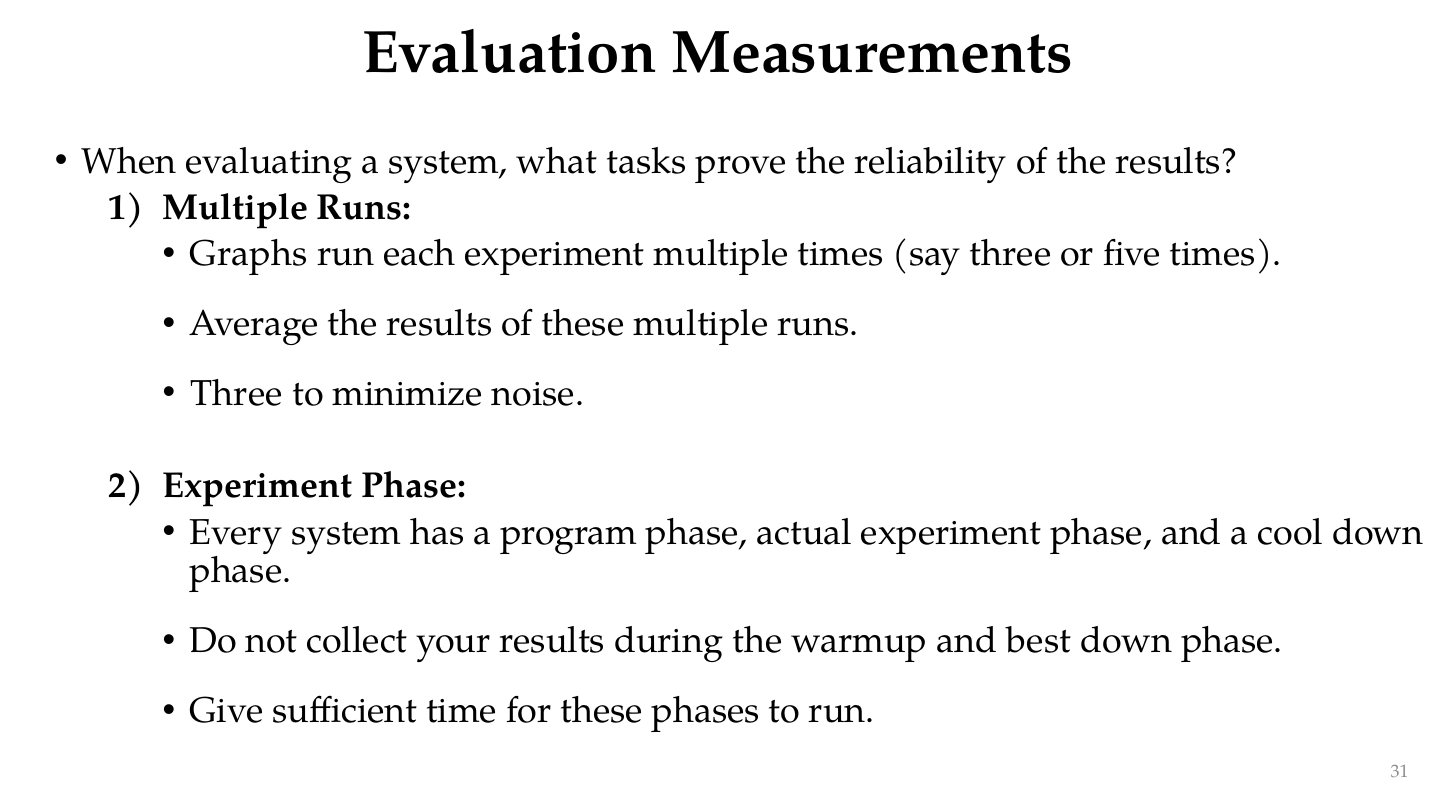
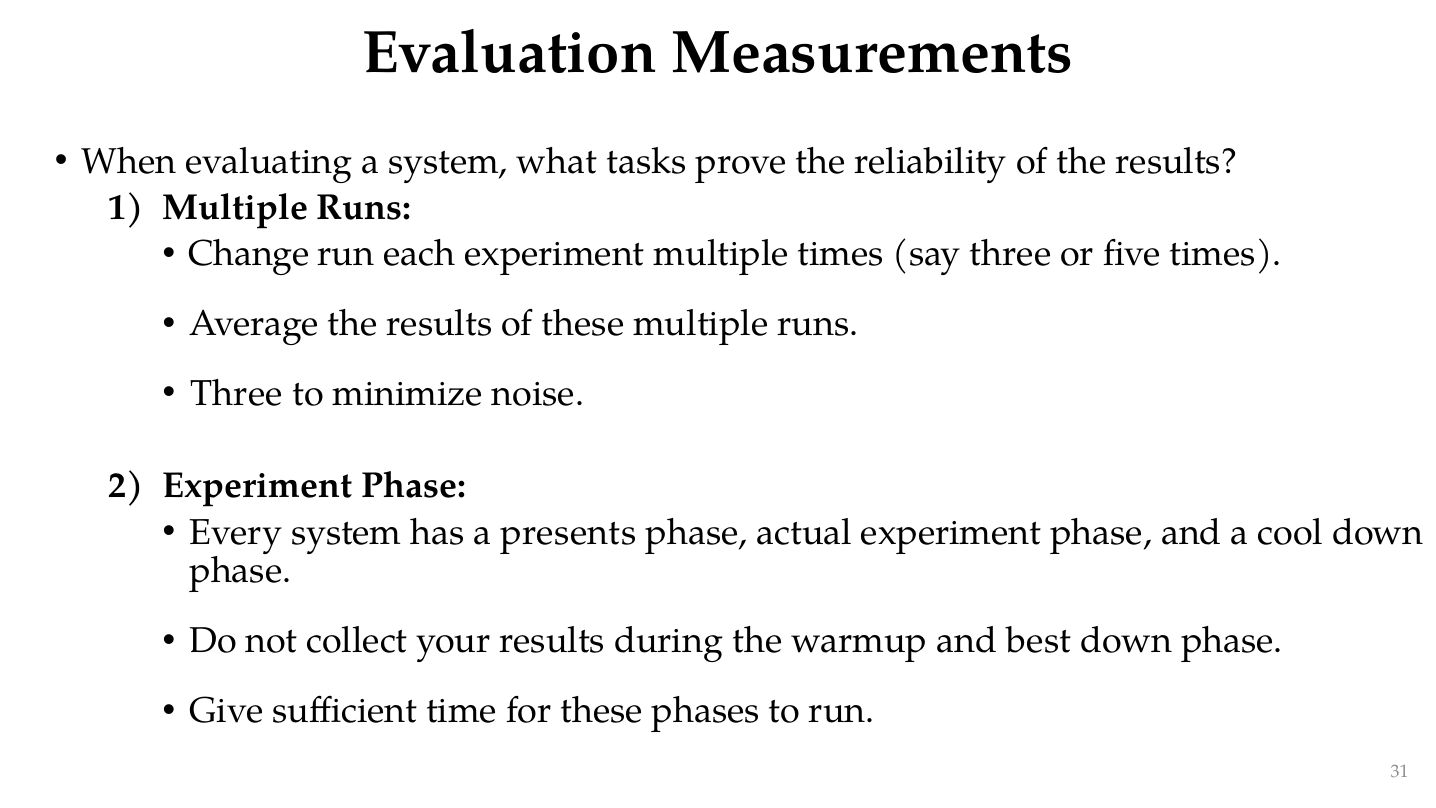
Graphs: Graphs -> Change
program: program -> presents
